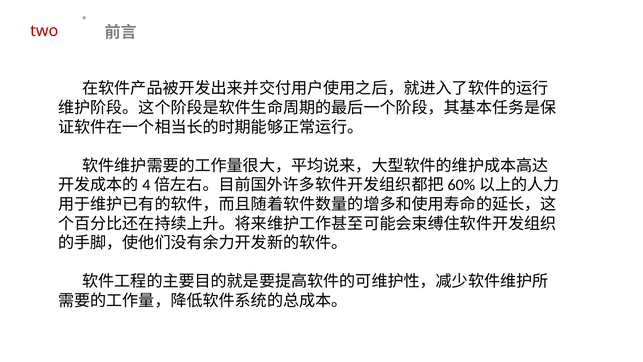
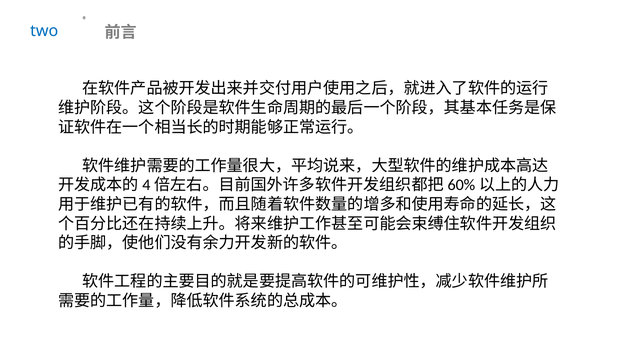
two colour: red -> blue
